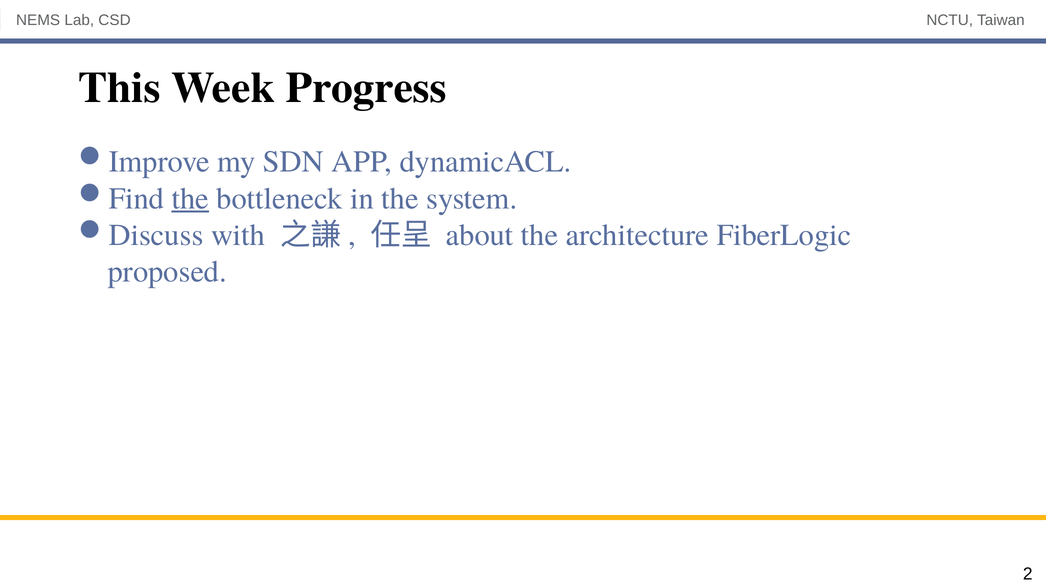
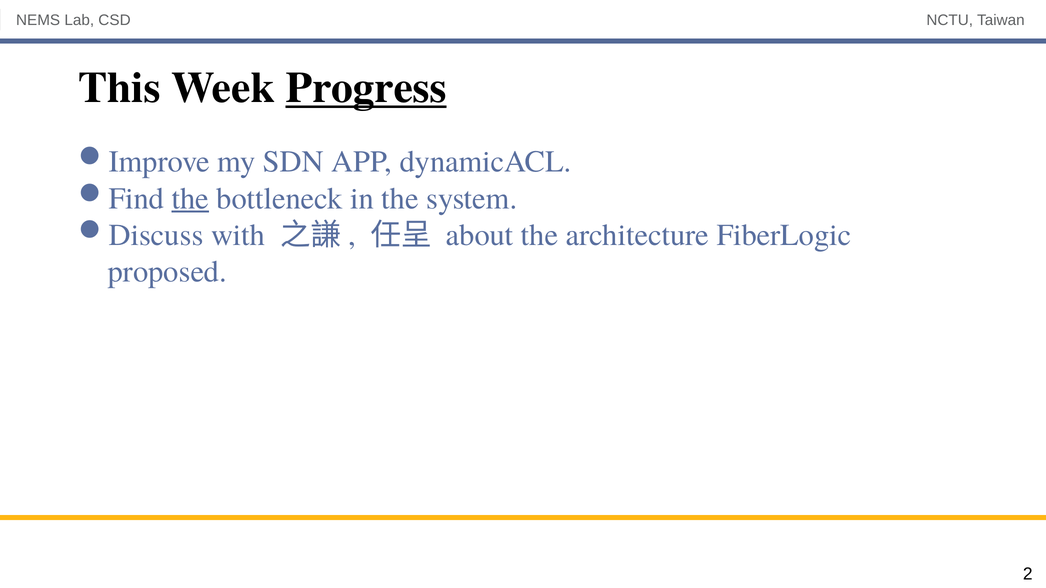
Progress underline: none -> present
